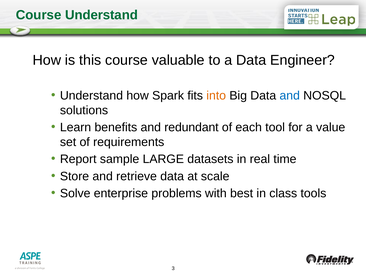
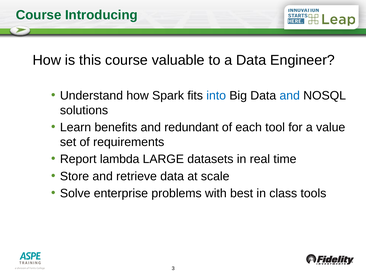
Course Understand: Understand -> Introducing
into colour: orange -> blue
sample: sample -> lambda
